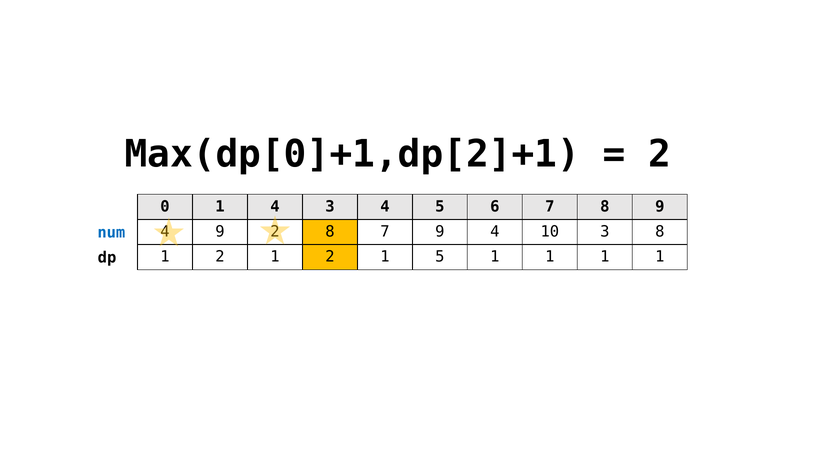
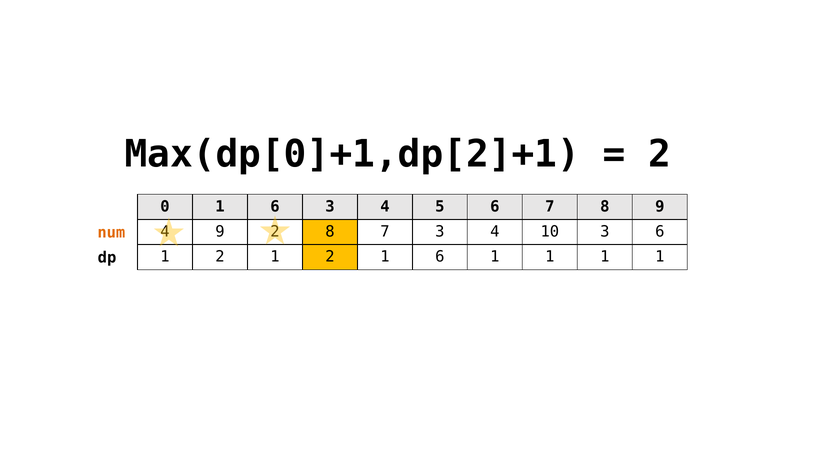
0 1 4: 4 -> 6
7 9: 9 -> 3
3 8: 8 -> 6
num colour: blue -> orange
2 1 5: 5 -> 6
